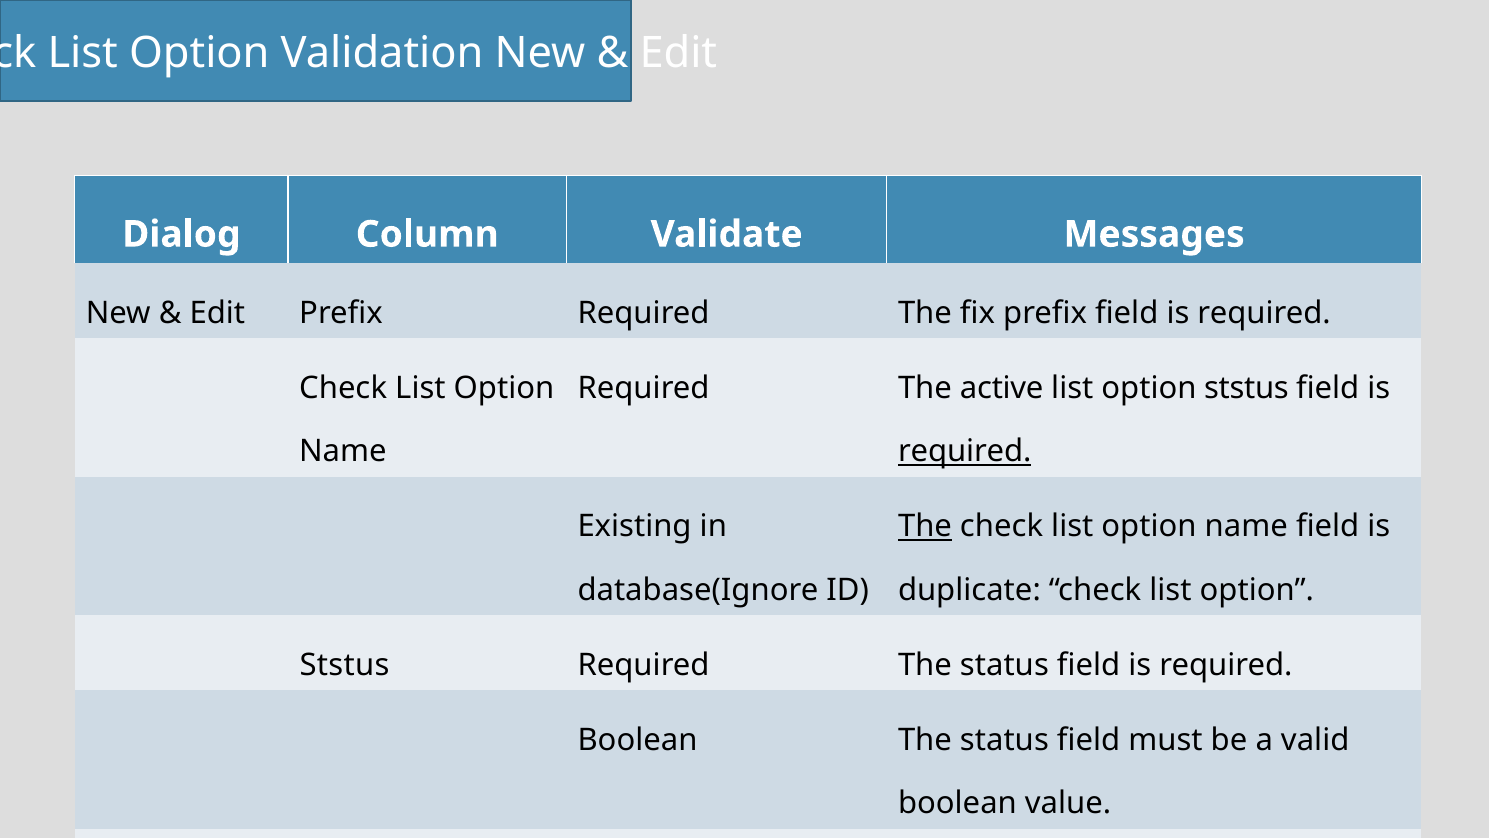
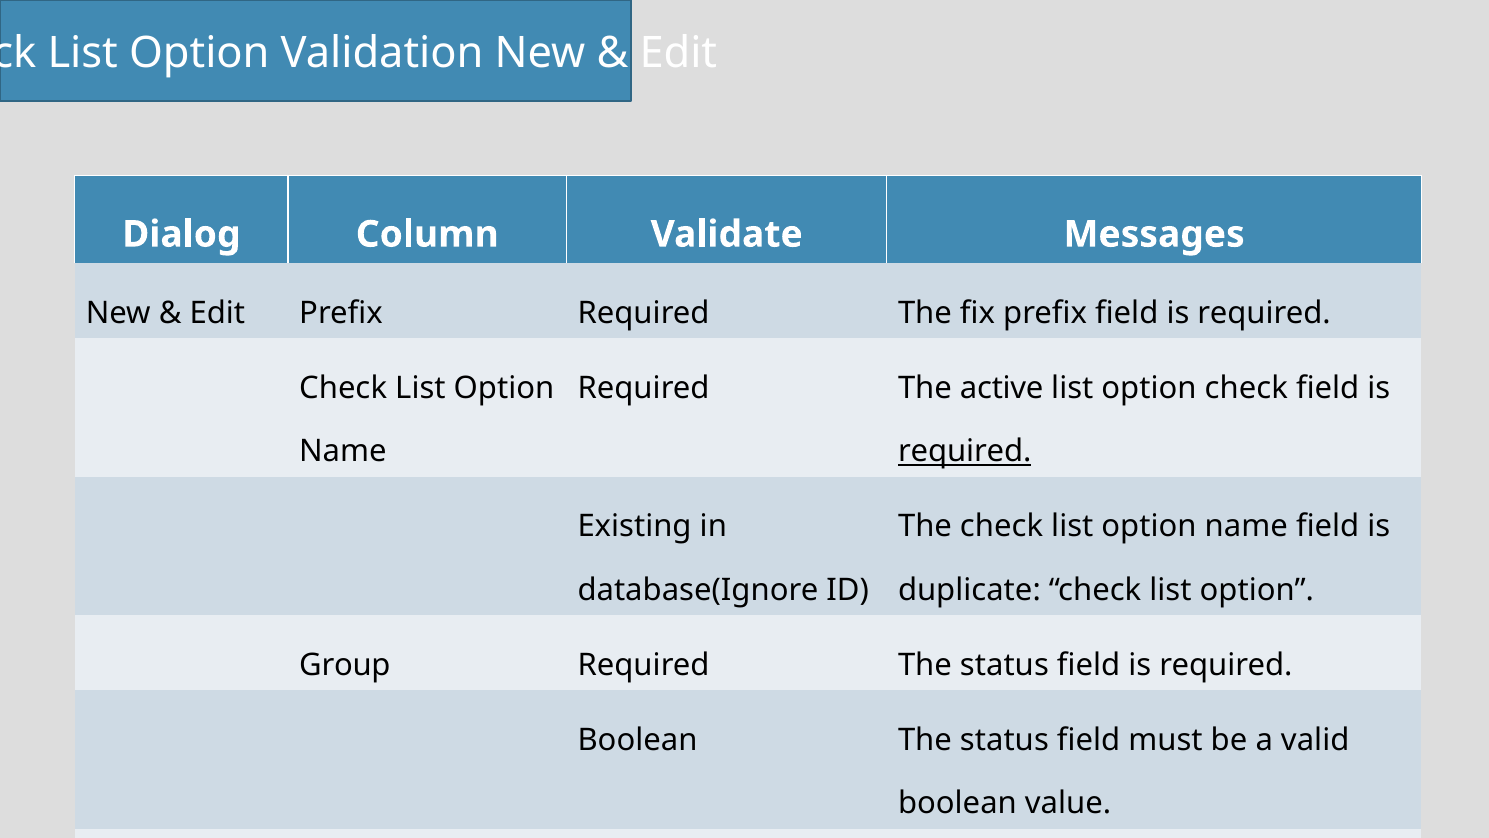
ststus at (1246, 388): ststus -> check
The at (925, 526) underline: present -> none
Ststus at (345, 665): Ststus -> Group
